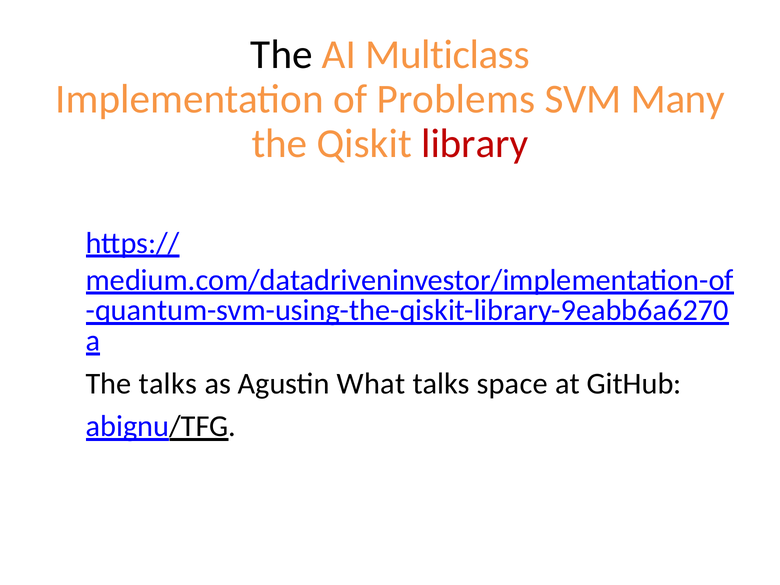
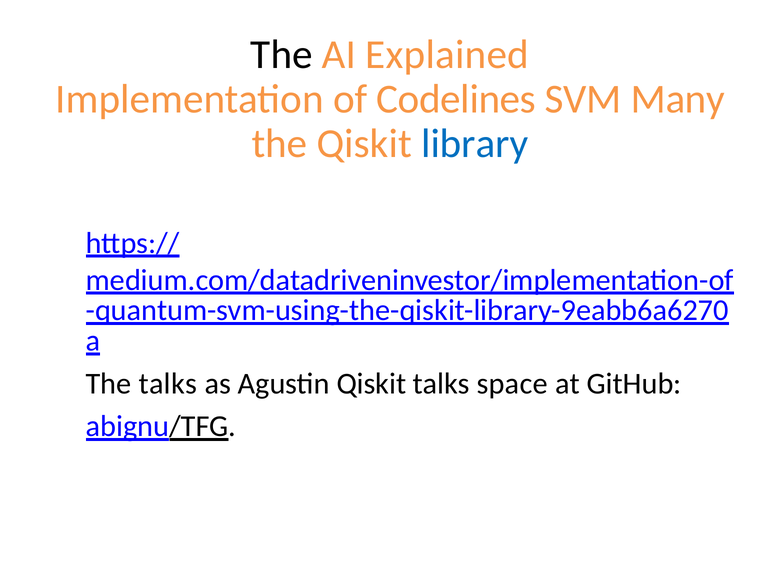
Multiclass: Multiclass -> Explained
Problems: Problems -> Codelines
library colour: red -> blue
Agustin What: What -> Qiskit
